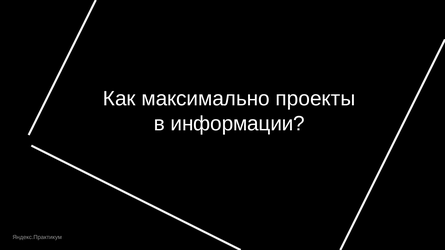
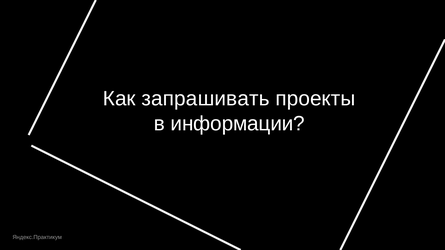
максимально: максимально -> запрашивать
